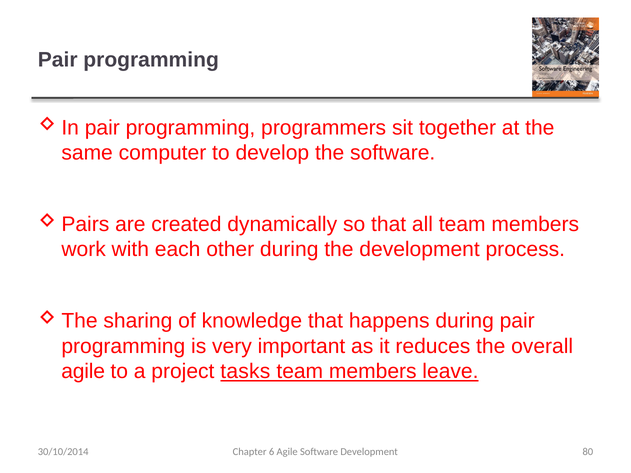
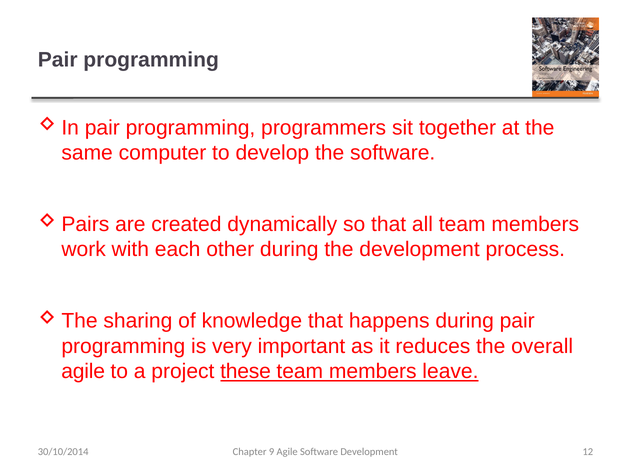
tasks: tasks -> these
6: 6 -> 9
80: 80 -> 12
